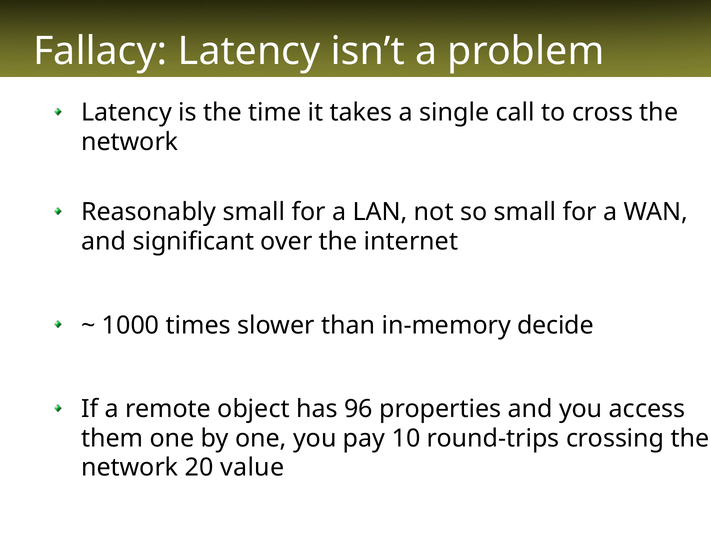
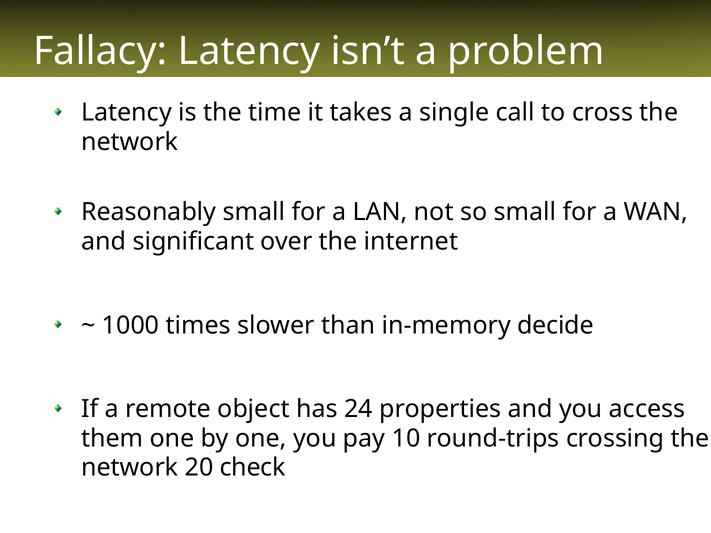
96: 96 -> 24
value: value -> check
